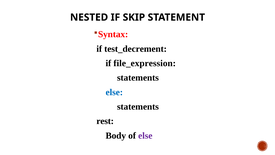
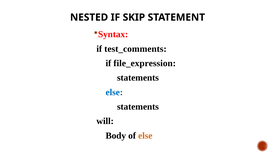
test_decrement: test_decrement -> test_comments
rest: rest -> will
else at (145, 135) colour: purple -> orange
